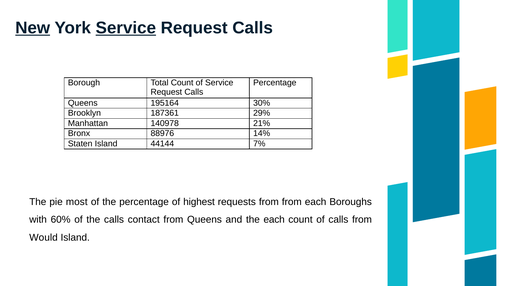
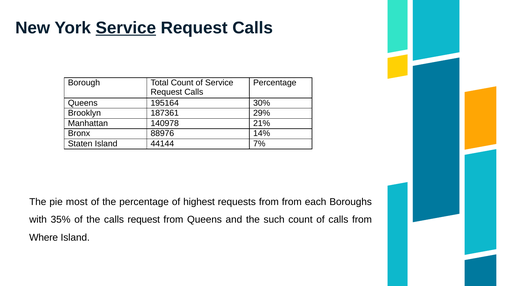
New underline: present -> none
60%: 60% -> 35%
calls contact: contact -> request
the each: each -> such
Would: Would -> Where
